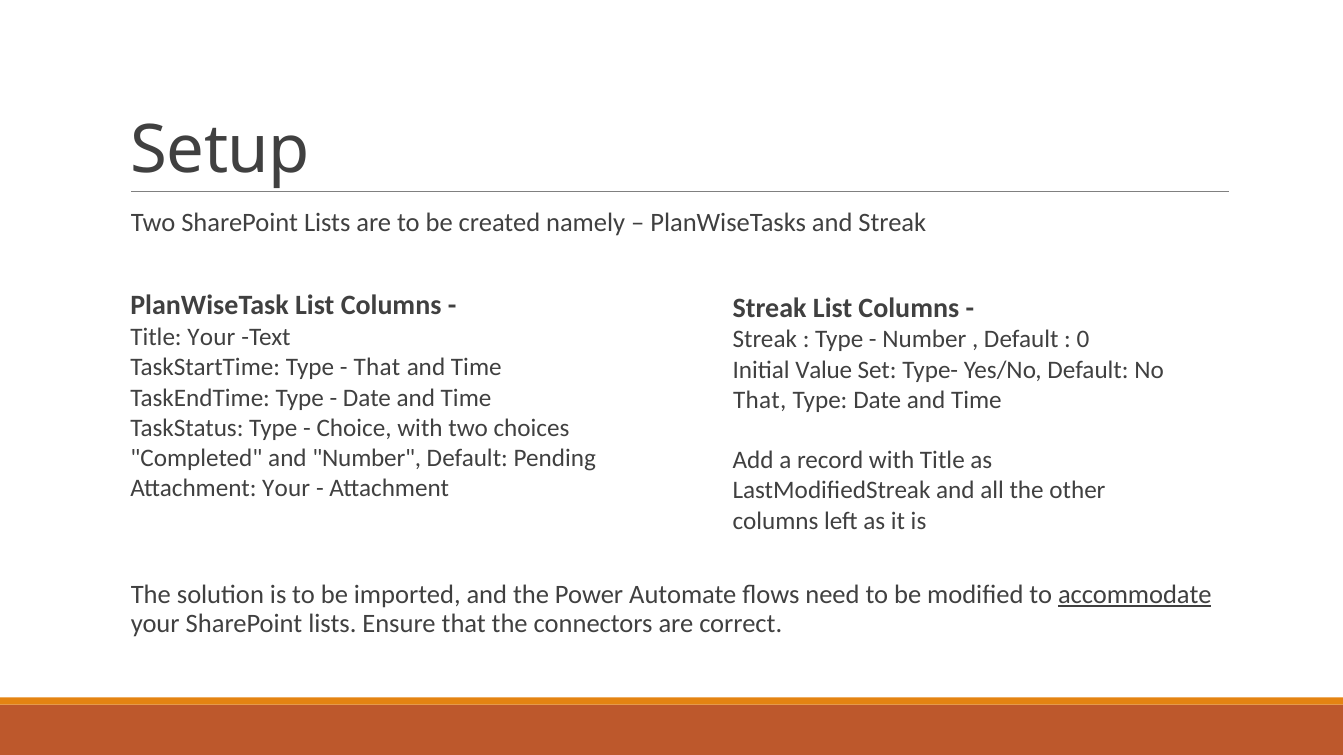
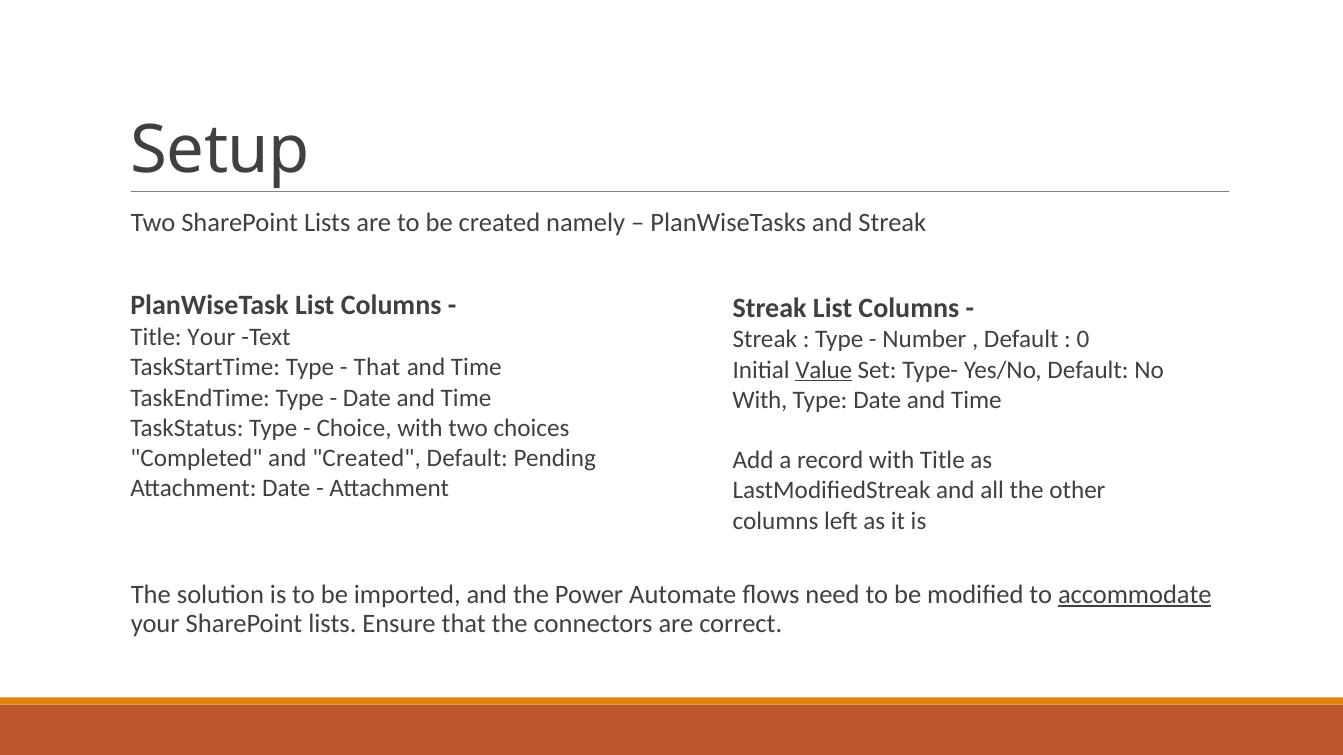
Value underline: none -> present
That at (760, 400): That -> With
and Number: Number -> Created
Attachment Your: Your -> Date
